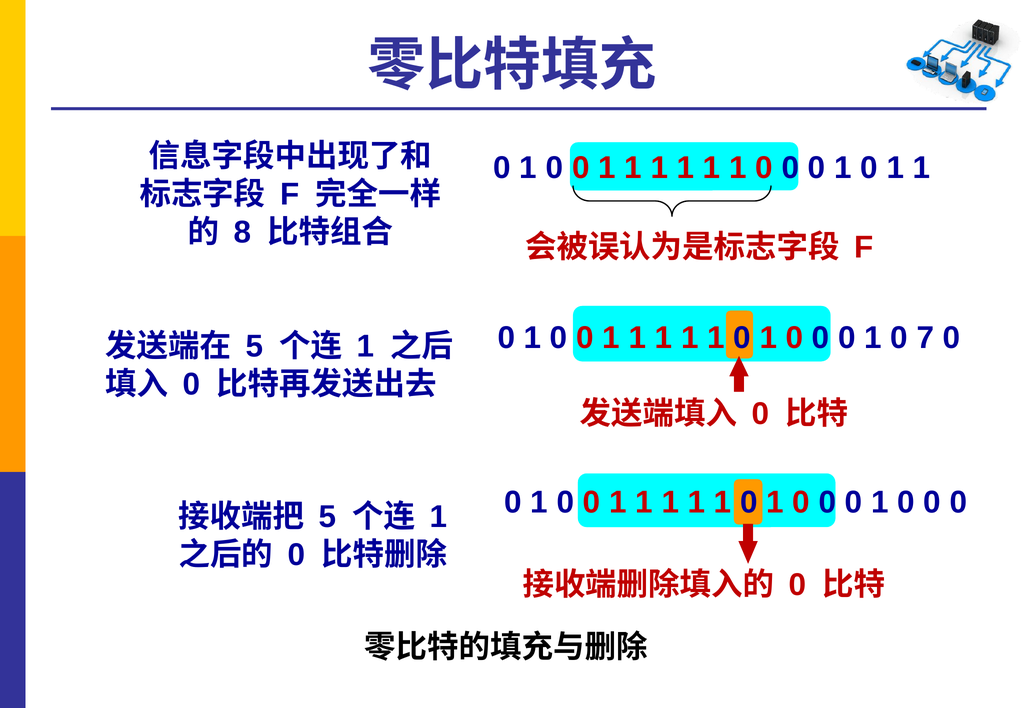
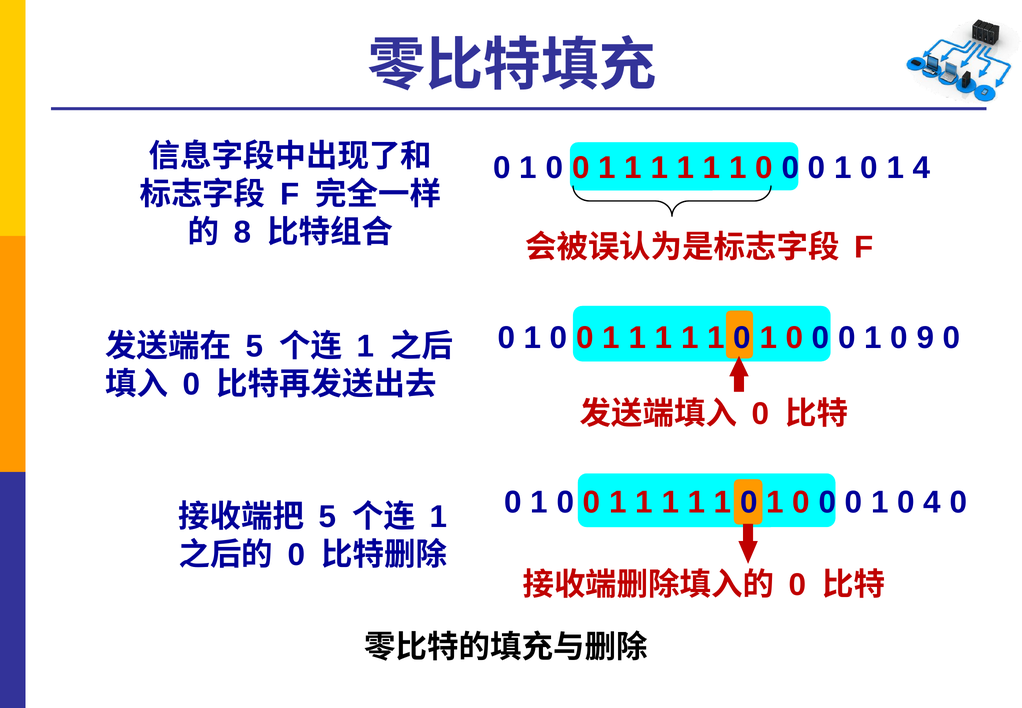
1 0 1 1: 1 -> 4
7: 7 -> 9
0 at (932, 502): 0 -> 4
